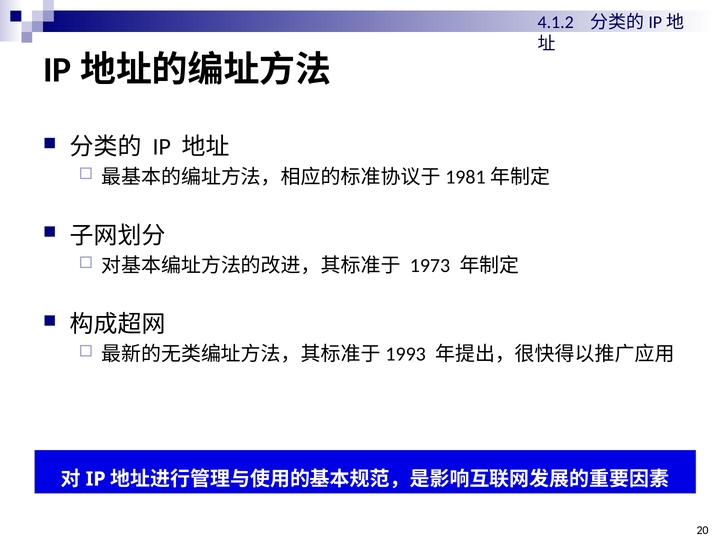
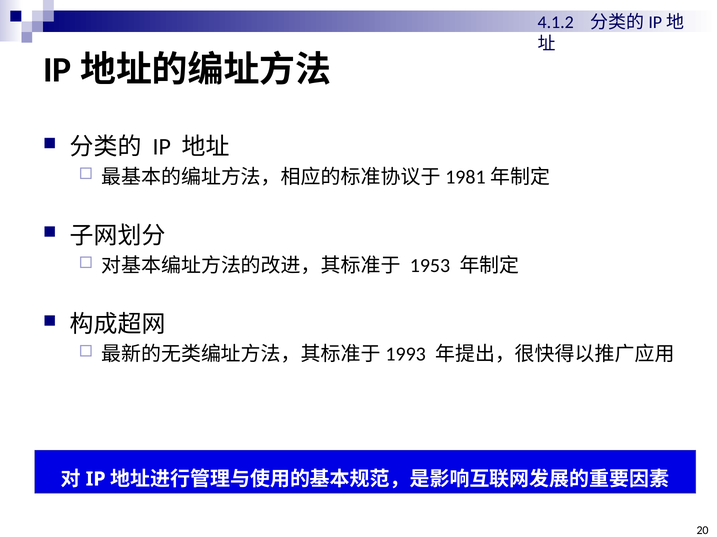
1973: 1973 -> 1953
